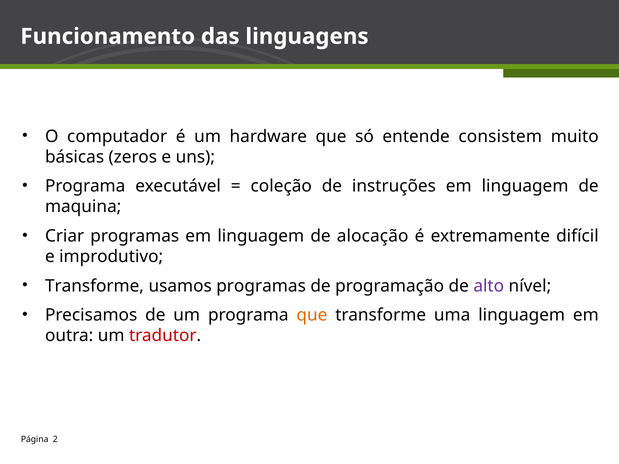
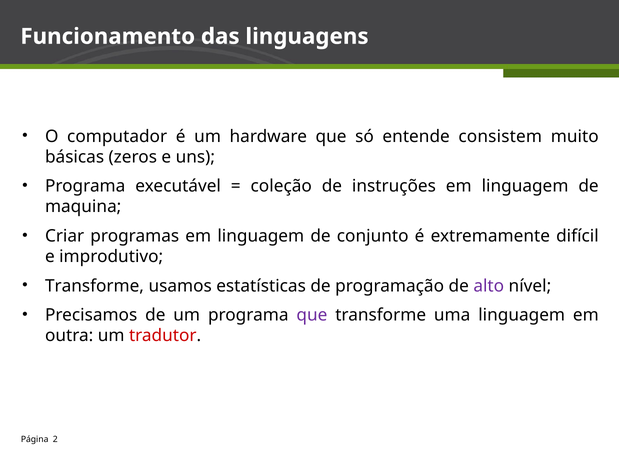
alocação: alocação -> conjunto
usamos programas: programas -> estatísticas
que at (312, 315) colour: orange -> purple
